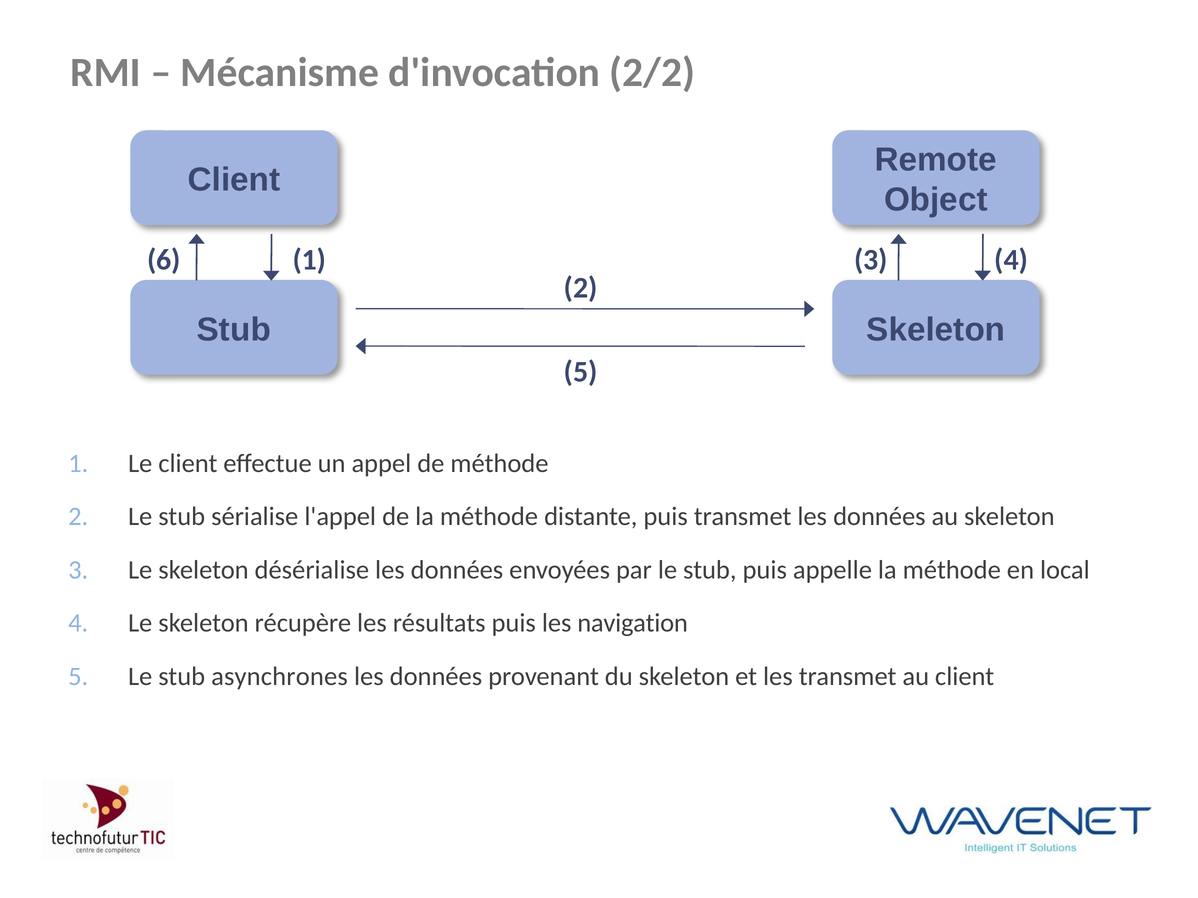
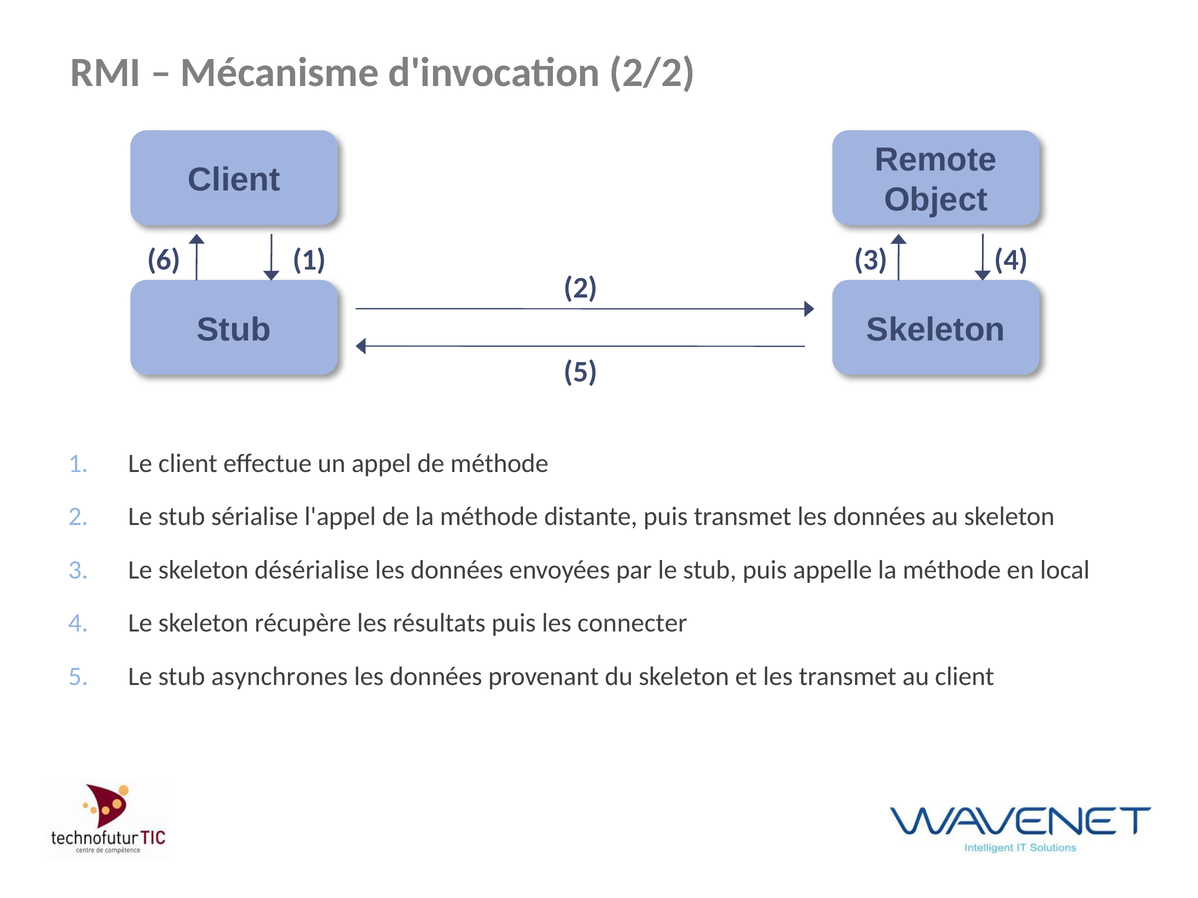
navigation: navigation -> connecter
